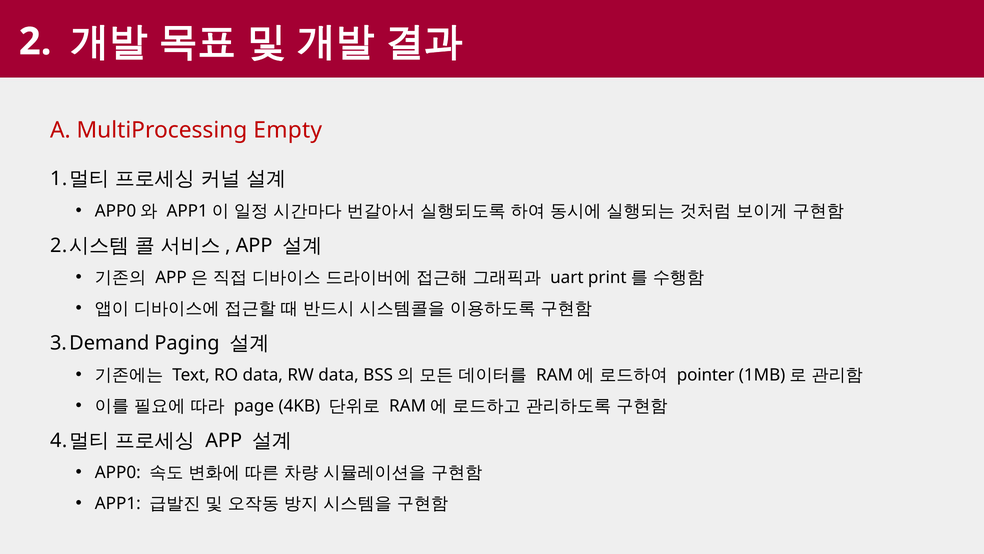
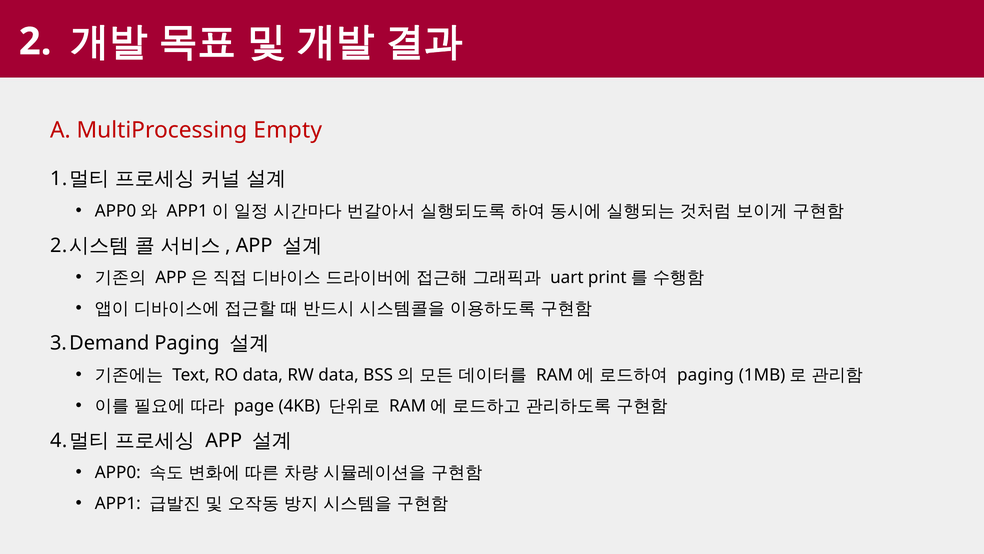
pointer at (706, 375): pointer -> paging
